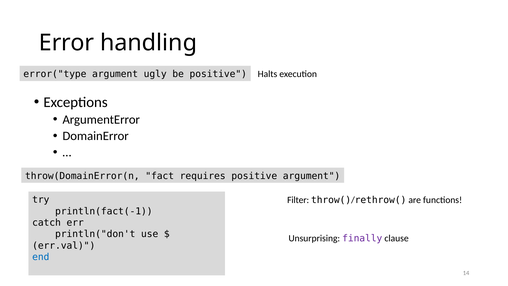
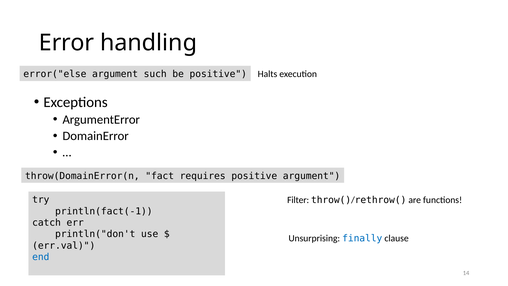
error("type: error("type -> error("else
ugly: ugly -> such
finally colour: purple -> blue
